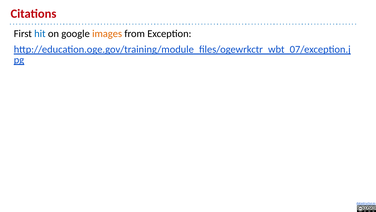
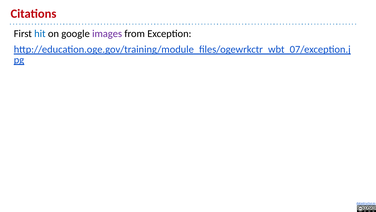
images colour: orange -> purple
